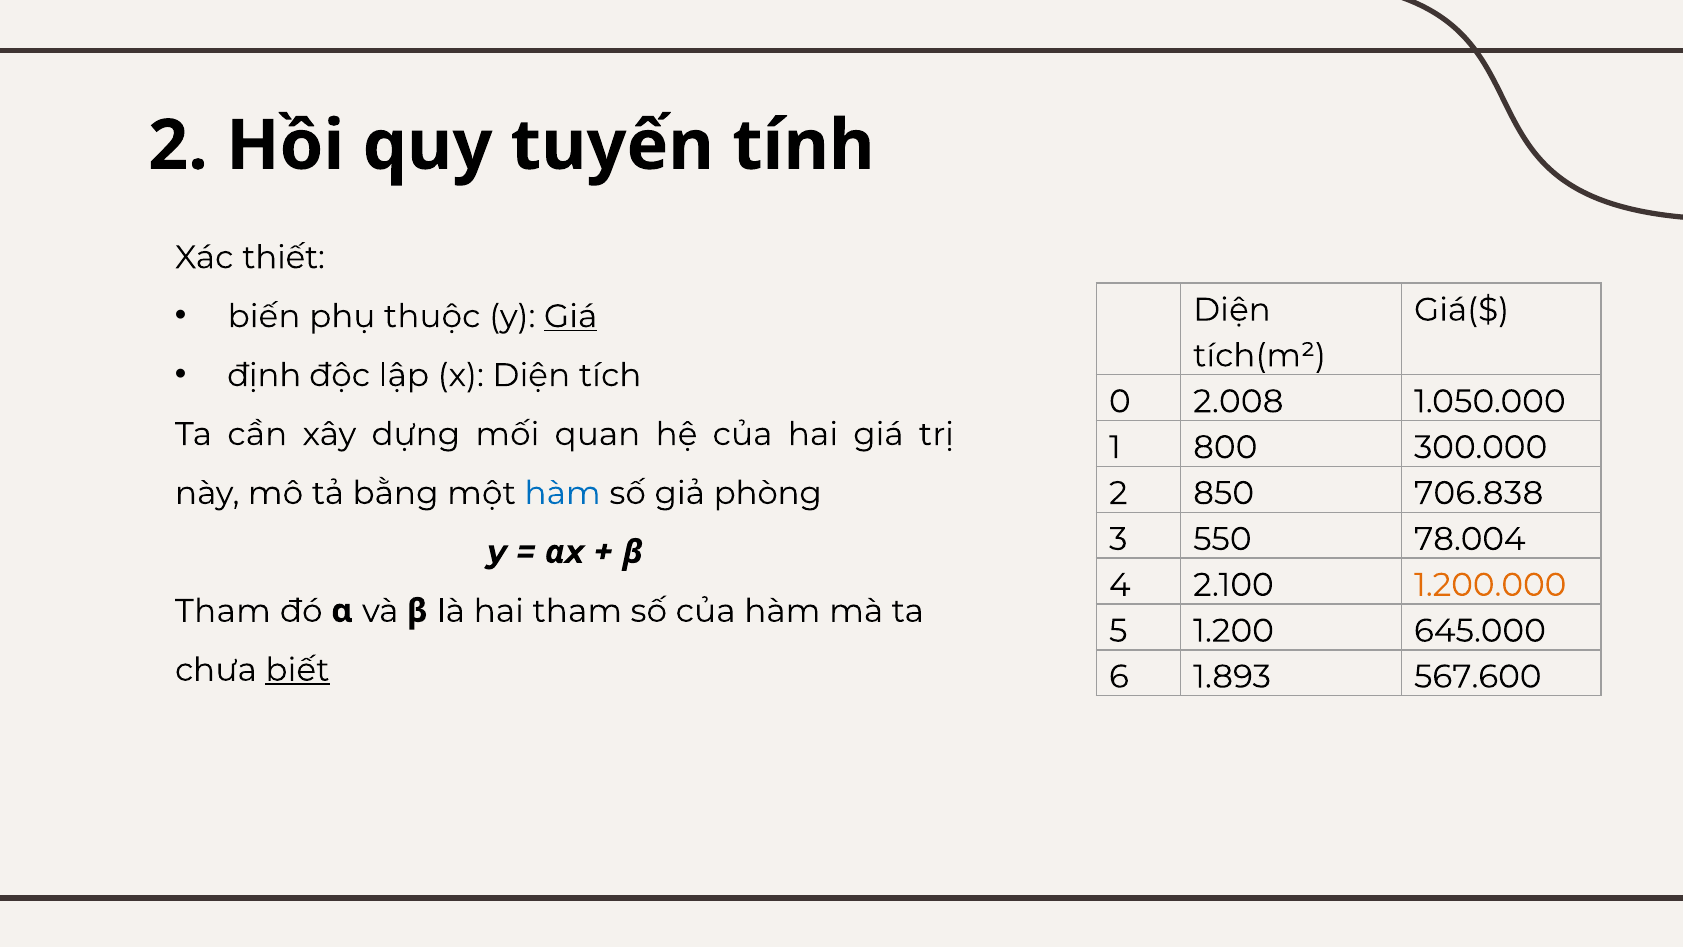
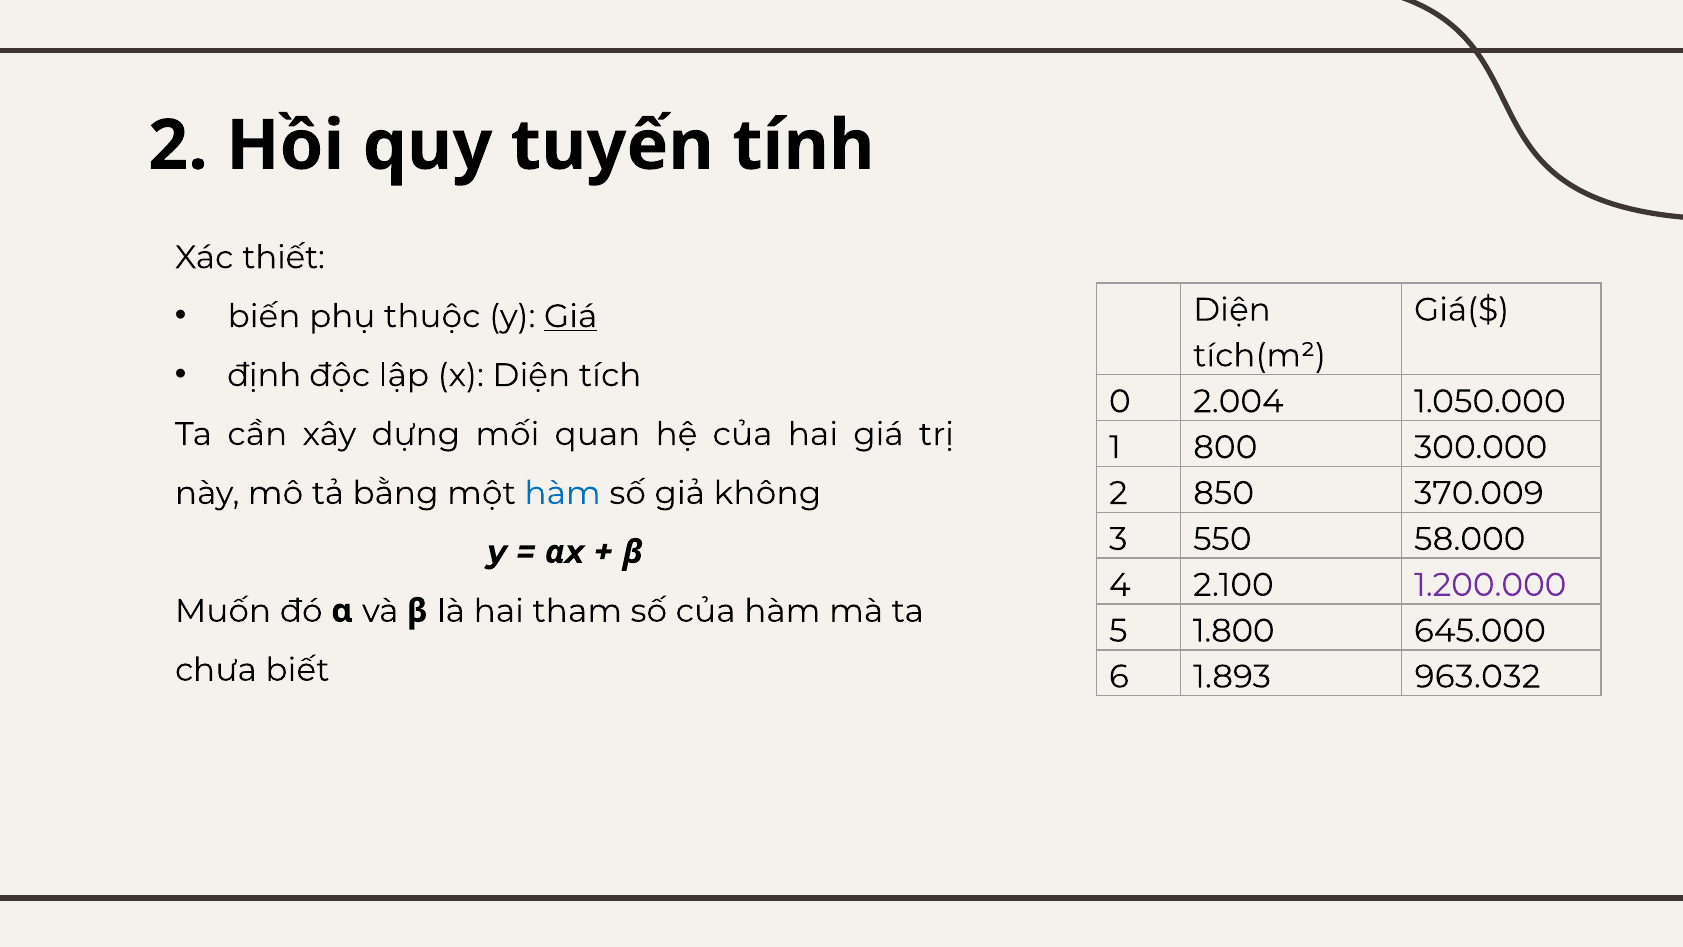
2.008: 2.008 -> 2.004
phòng: phòng -> không
706.838: 706.838 -> 370.009
78.004: 78.004 -> 58.000
1.200.000 colour: orange -> purple
Tham at (223, 611): Tham -> Muốn
1.200: 1.200 -> 1.800
biết underline: present -> none
567.600: 567.600 -> 963.032
